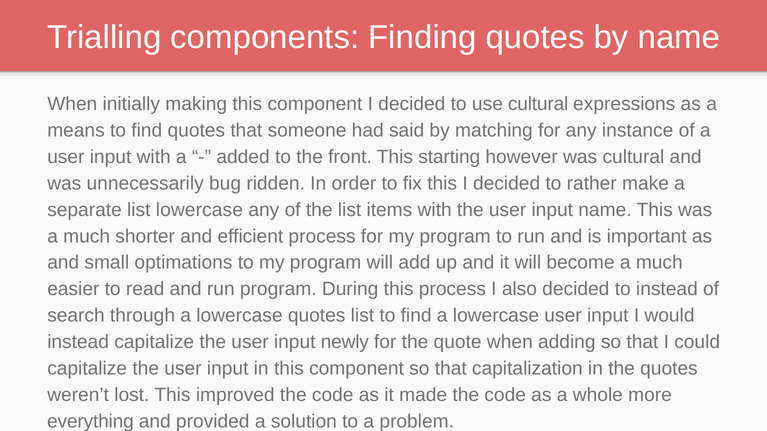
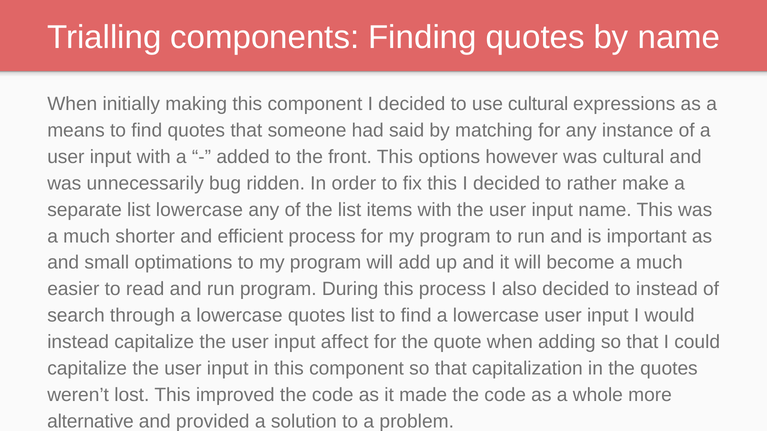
starting: starting -> options
newly: newly -> affect
everything: everything -> alternative
